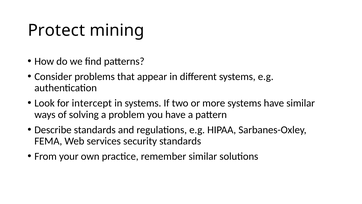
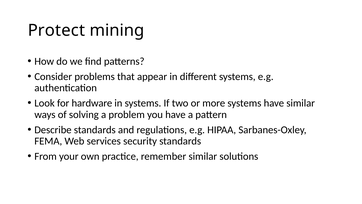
intercept: intercept -> hardware
